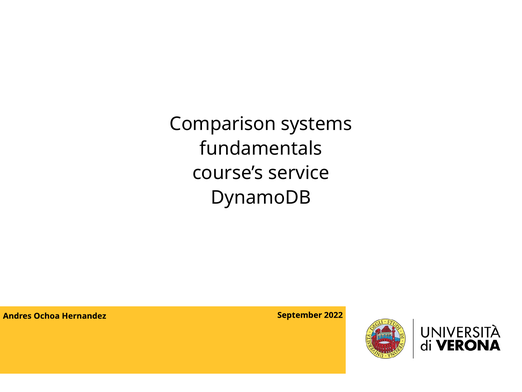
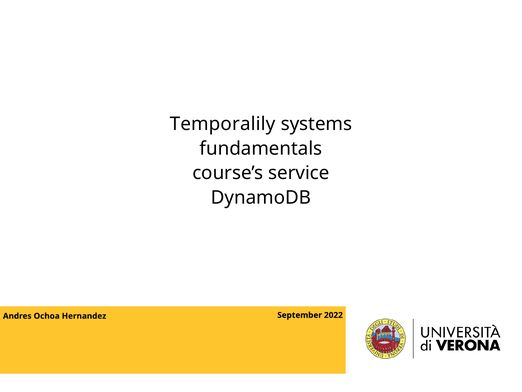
Comparison: Comparison -> Temporalily
